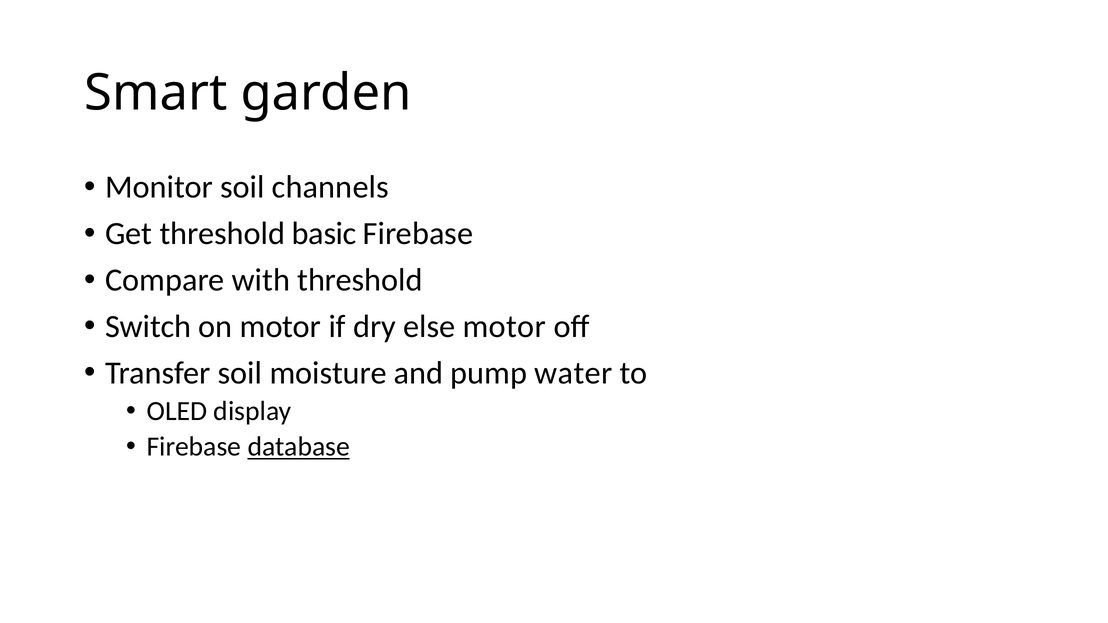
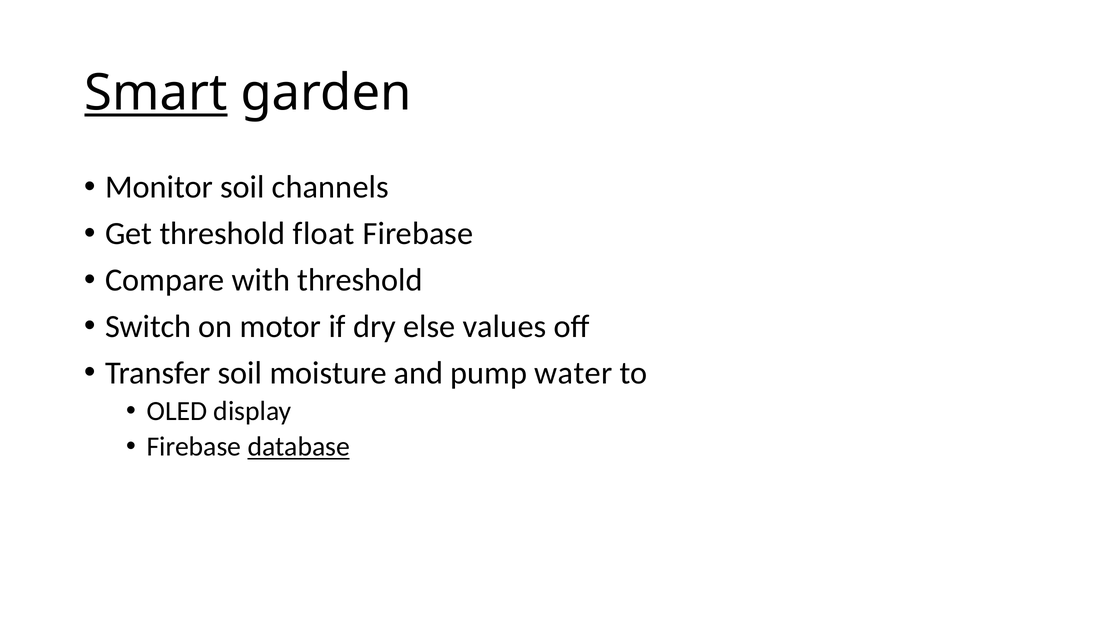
Smart underline: none -> present
basic: basic -> float
else motor: motor -> values
